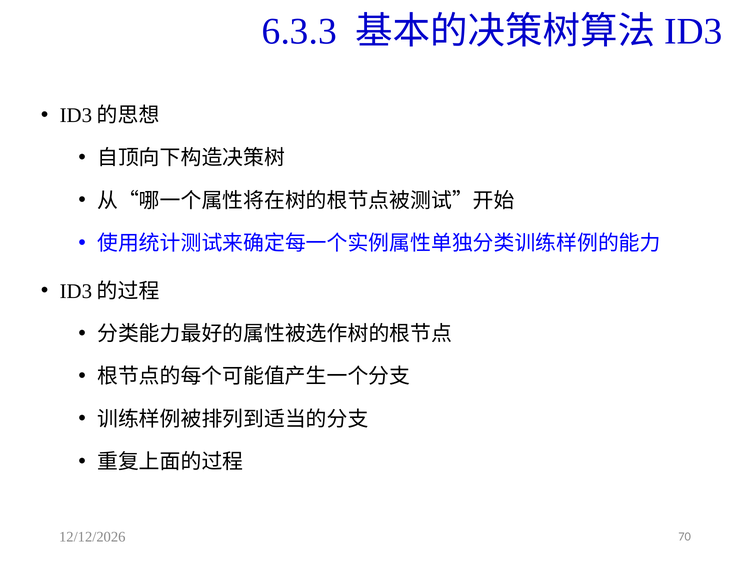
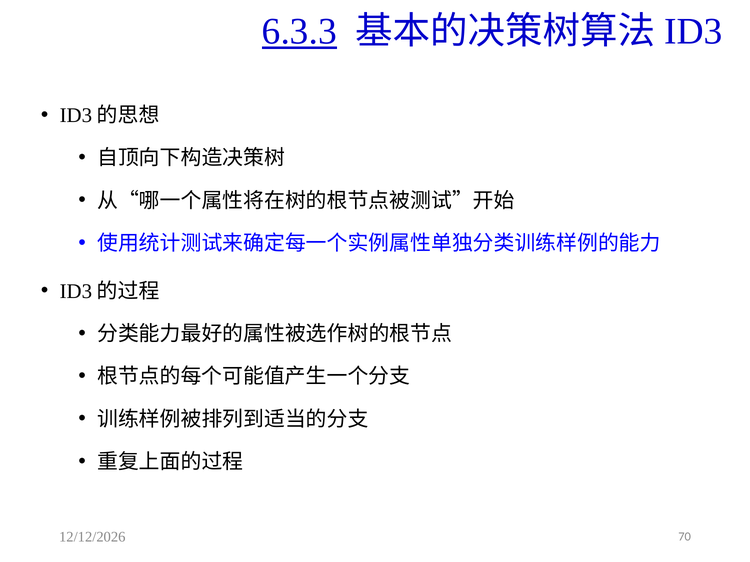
6.3.3 underline: none -> present
